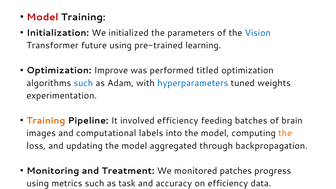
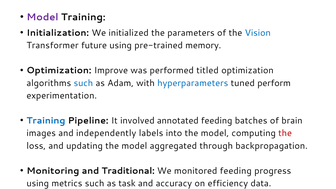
Model at (42, 17) colour: red -> purple
learning: learning -> memory
weights: weights -> perform
Training at (46, 121) colour: orange -> blue
involved efficiency: efficiency -> annotated
computational: computational -> independently
the at (285, 133) colour: orange -> red
Treatment: Treatment -> Traditional
monitored patches: patches -> feeding
